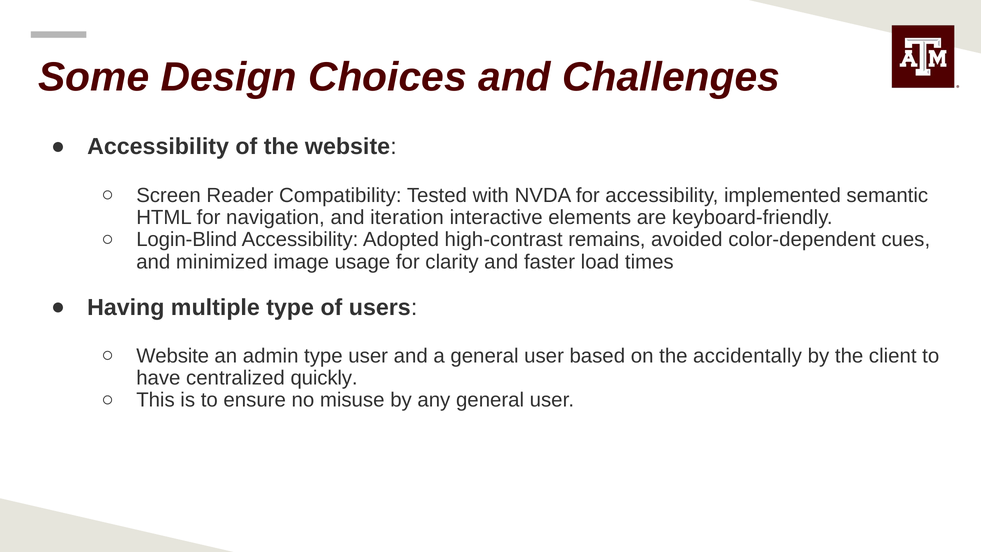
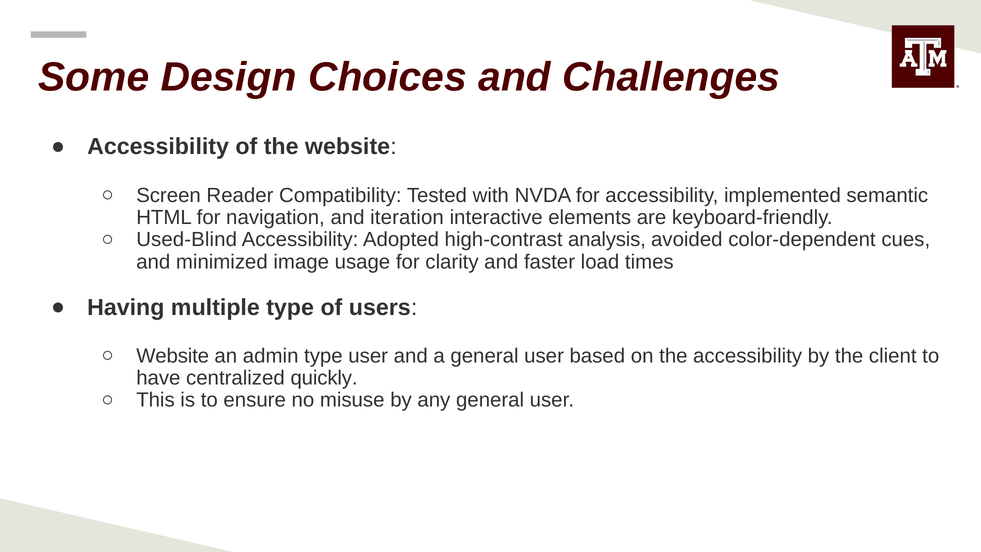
Login-Blind: Login-Blind -> Used-Blind
remains: remains -> analysis
the accidentally: accidentally -> accessibility
